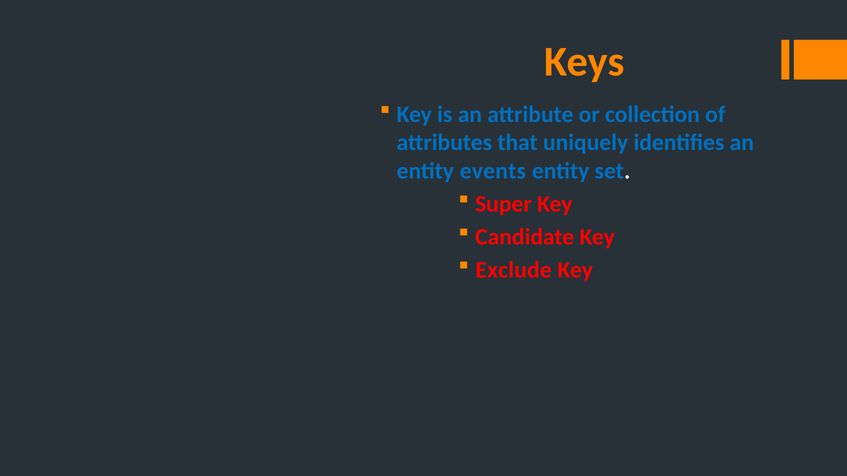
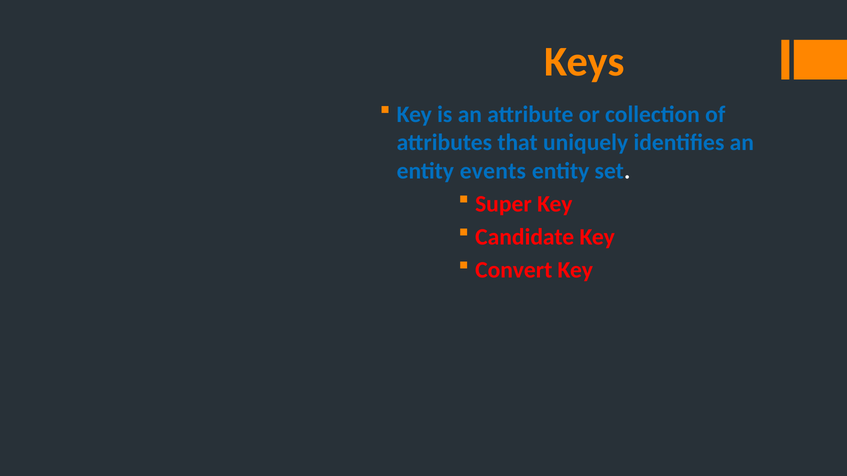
Exclude: Exclude -> Convert
